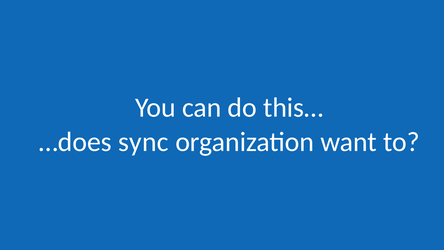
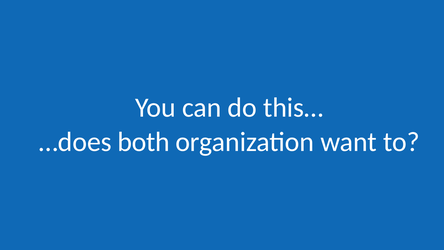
sync: sync -> both
